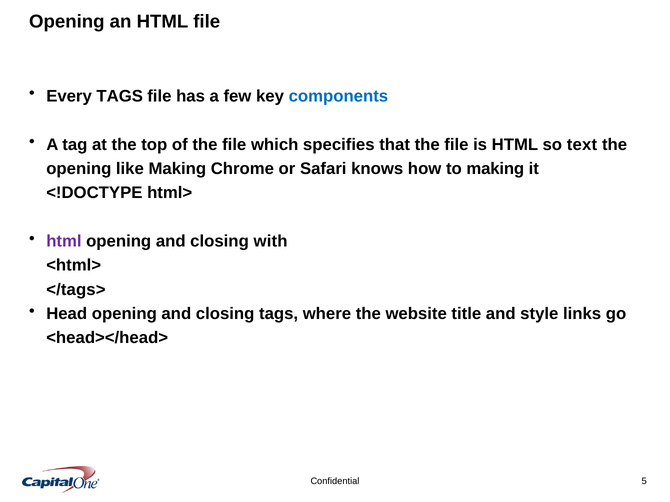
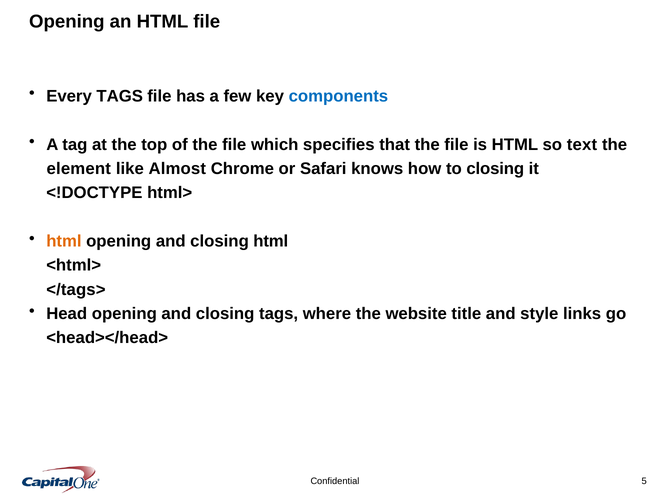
opening at (79, 169): opening -> element
like Making: Making -> Almost
to making: making -> closing
html at (64, 242) colour: purple -> orange
closing with: with -> html
